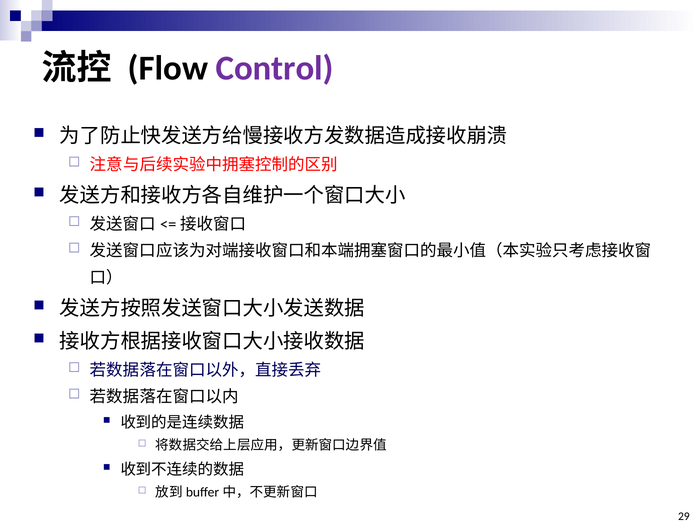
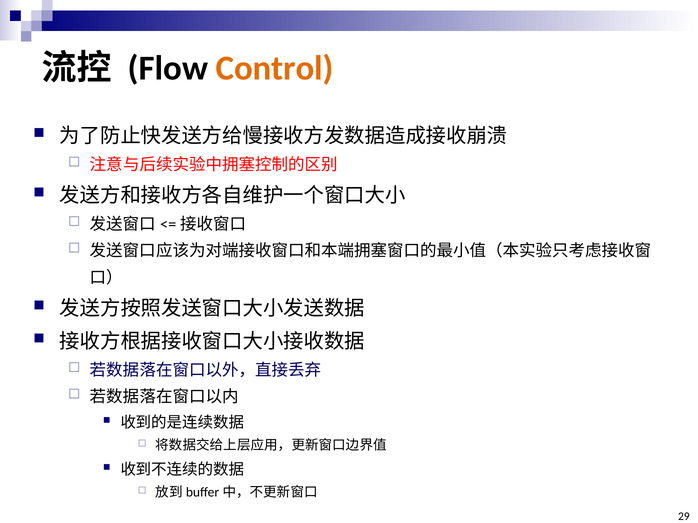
Control colour: purple -> orange
